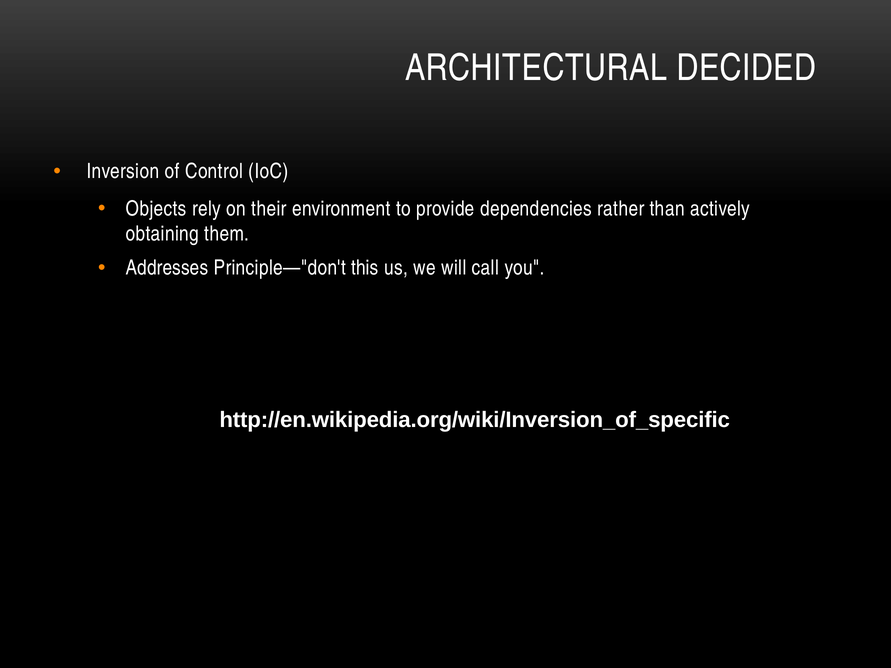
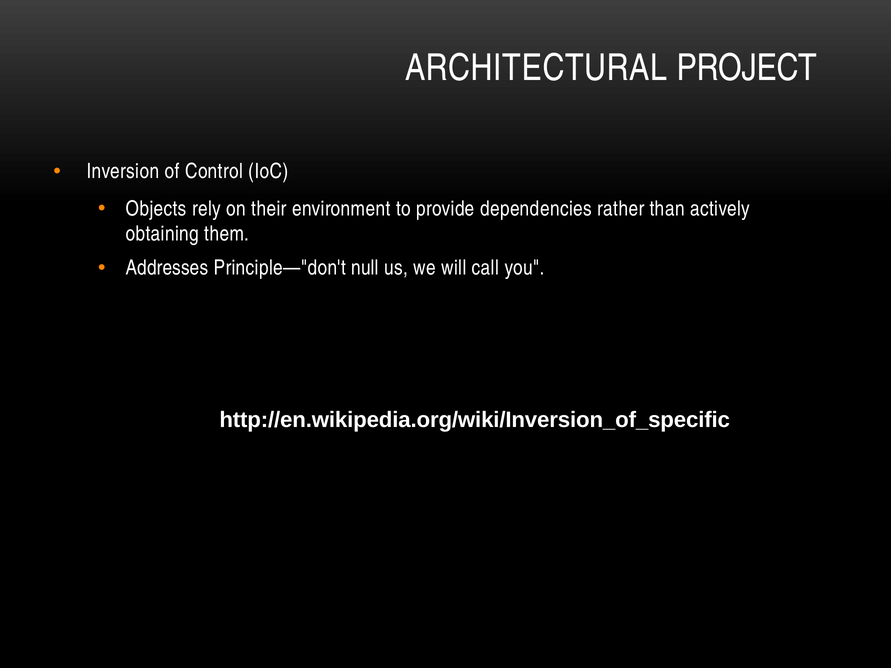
DECIDED: DECIDED -> PROJECT
this: this -> null
